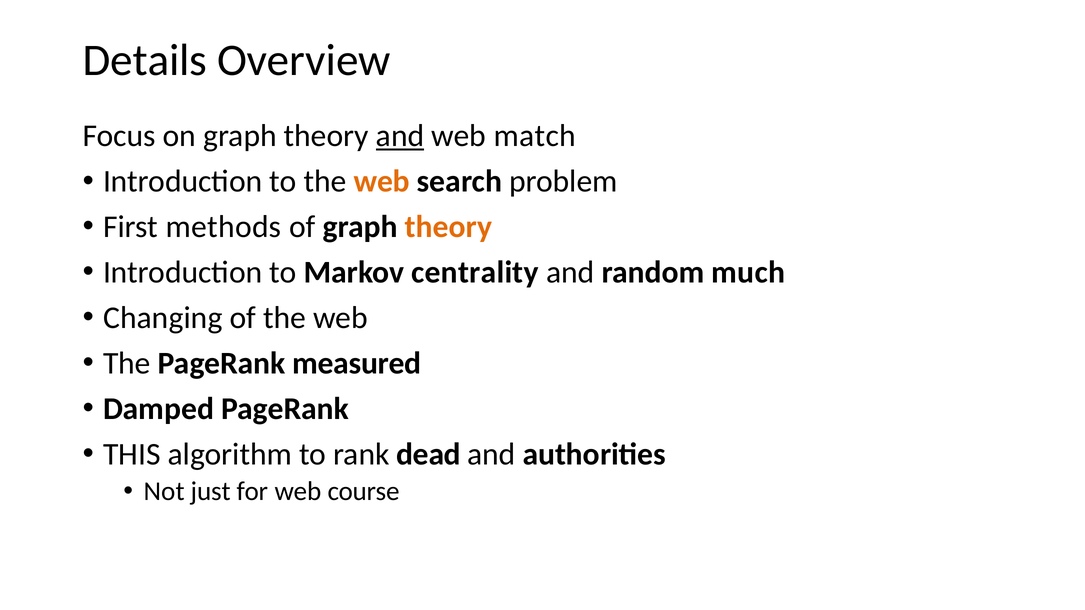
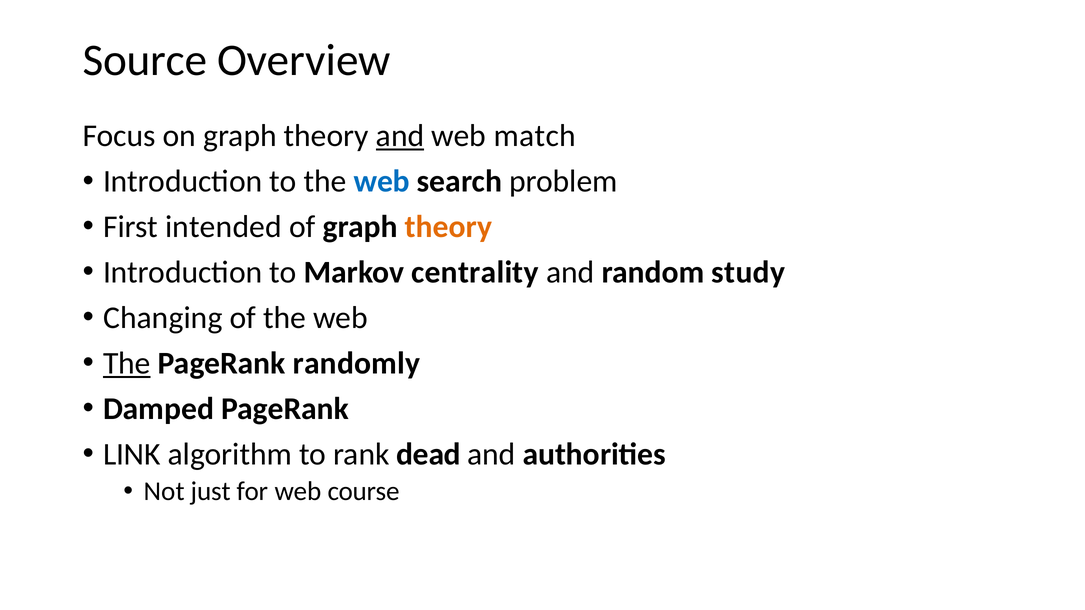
Details: Details -> Source
web at (382, 181) colour: orange -> blue
methods: methods -> intended
much: much -> study
The at (127, 363) underline: none -> present
measured: measured -> randomly
THIS: THIS -> LINK
